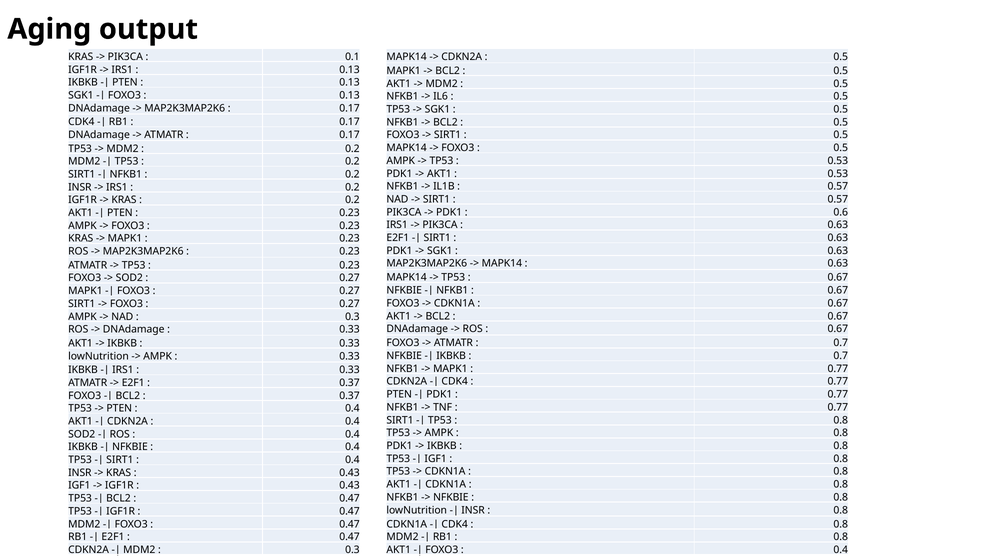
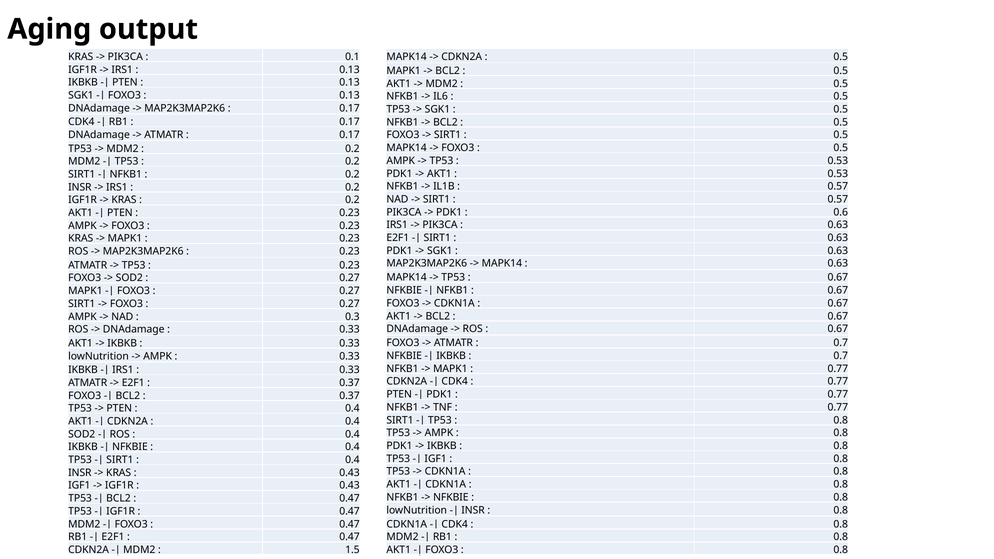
0.3 at (352, 550): 0.3 -> 1.5
0.4 at (841, 550): 0.4 -> 0.8
